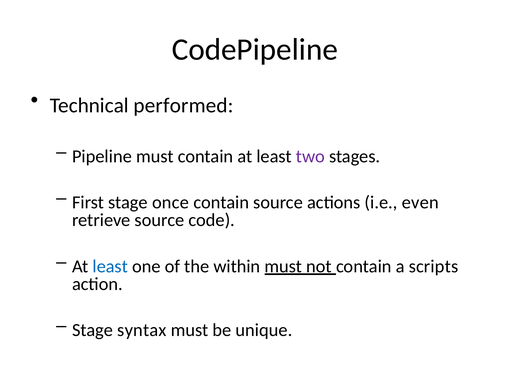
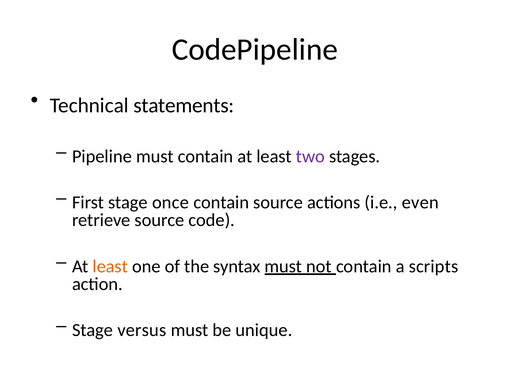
performed: performed -> statements
least at (110, 266) colour: blue -> orange
within: within -> syntax
syntax: syntax -> versus
